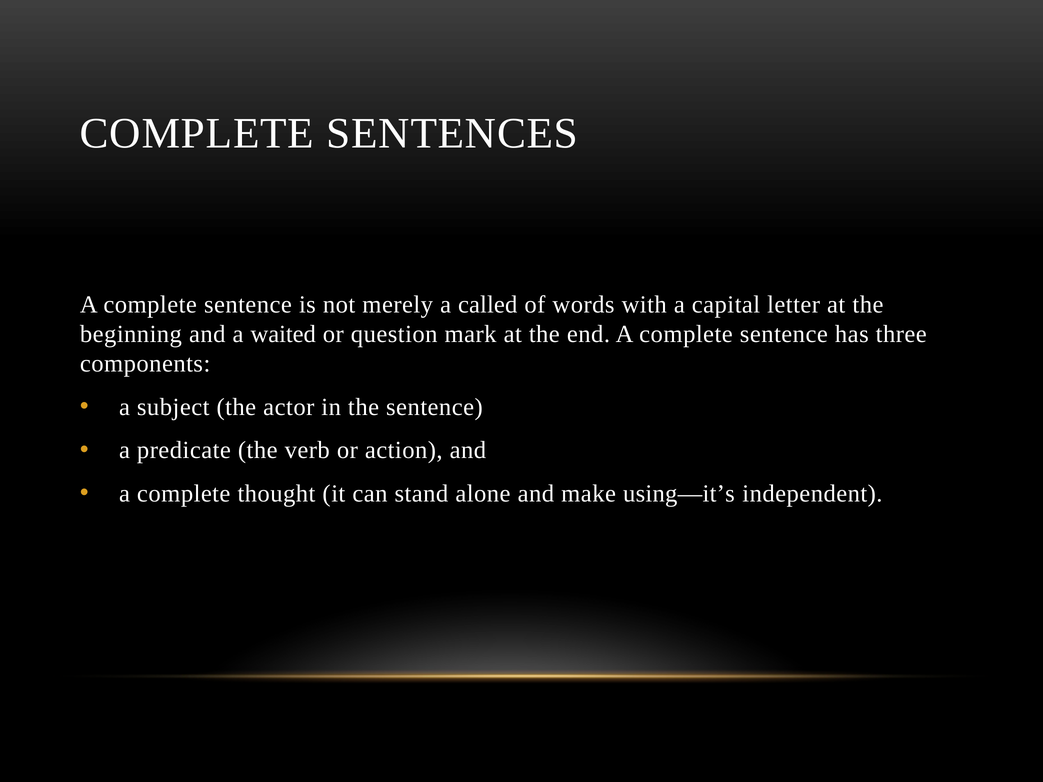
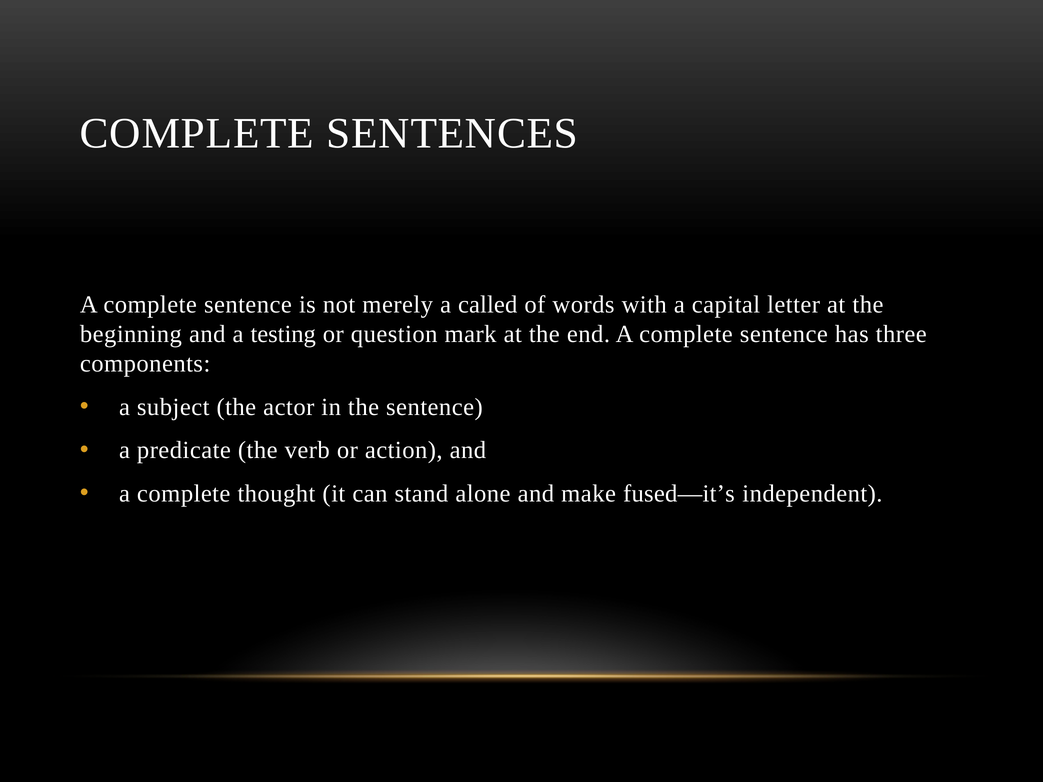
waited: waited -> testing
using—it’s: using—it’s -> fused—it’s
